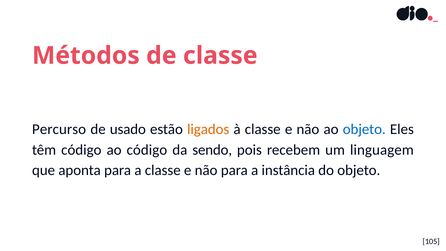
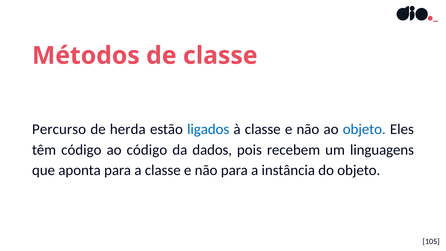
usado: usado -> herda
ligados colour: orange -> blue
sendo: sendo -> dados
linguagem: linguagem -> linguagens
